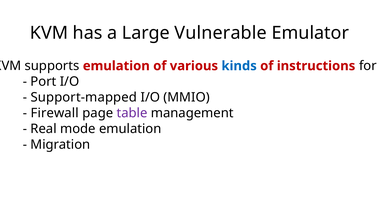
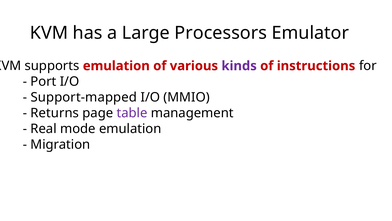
Vulnerable: Vulnerable -> Processors
kinds colour: blue -> purple
Firewall: Firewall -> Returns
